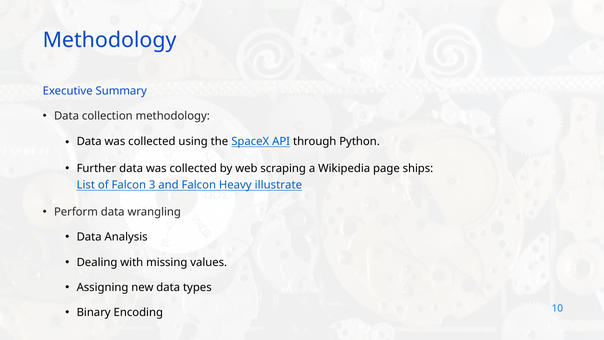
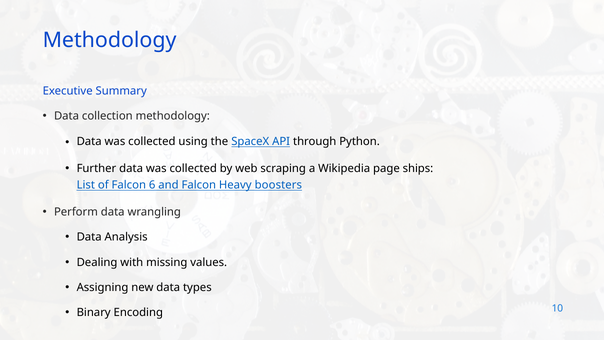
3: 3 -> 6
illustrate: illustrate -> boosters
